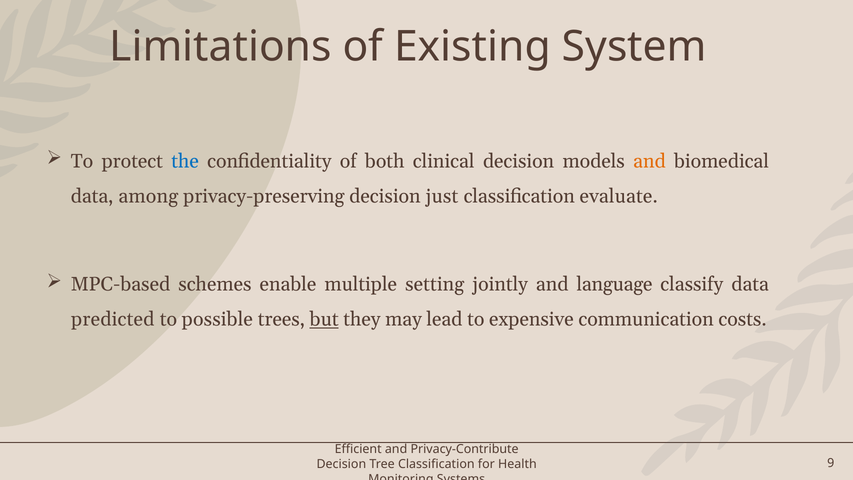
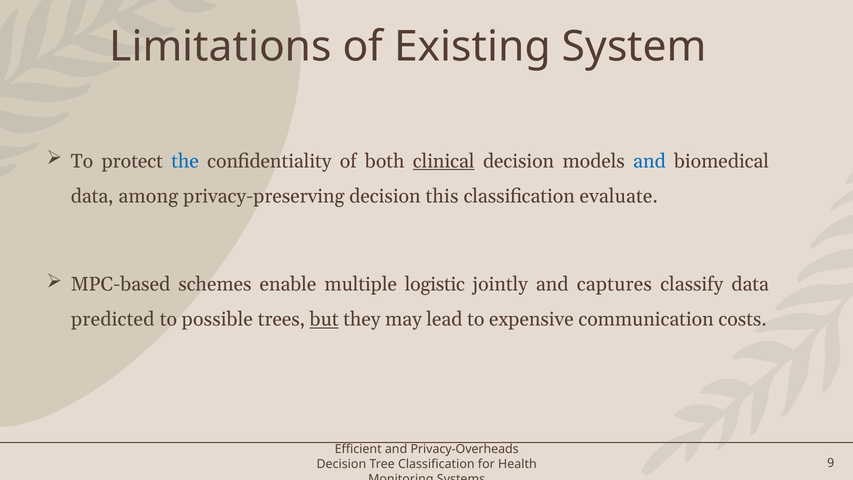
clinical underline: none -> present
and at (649, 161) colour: orange -> blue
just: just -> this
setting: setting -> logistic
language: language -> captures
Privacy-Contribute: Privacy-Contribute -> Privacy-Overheads
